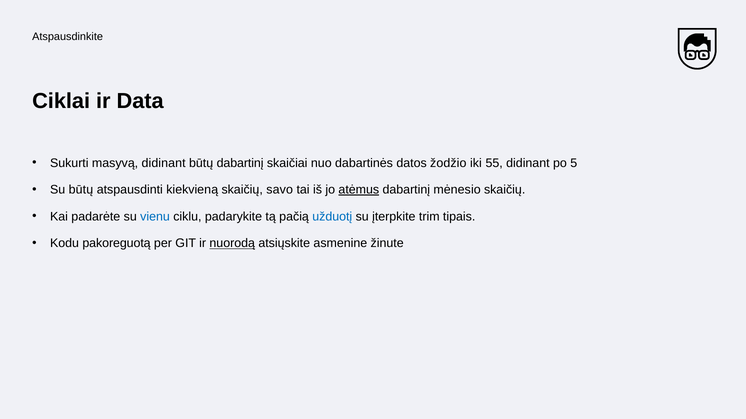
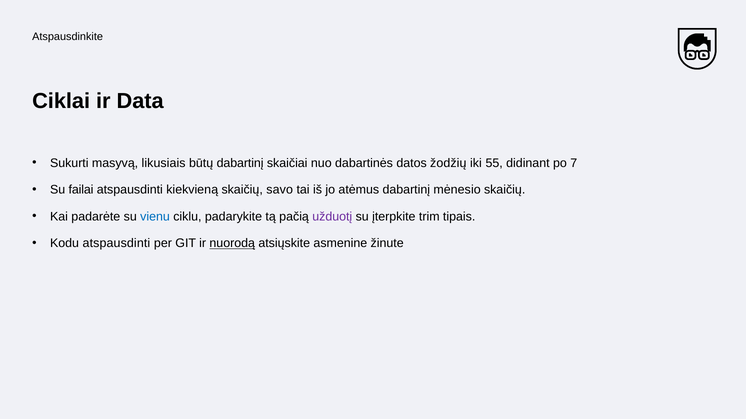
masyvą didinant: didinant -> likusiais
žodžio: žodžio -> žodžių
5: 5 -> 7
Su būtų: būtų -> failai
atėmus underline: present -> none
užduotį colour: blue -> purple
Kodu pakoreguotą: pakoreguotą -> atspausdinti
